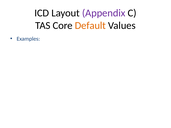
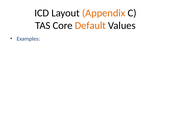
Appendix colour: purple -> orange
